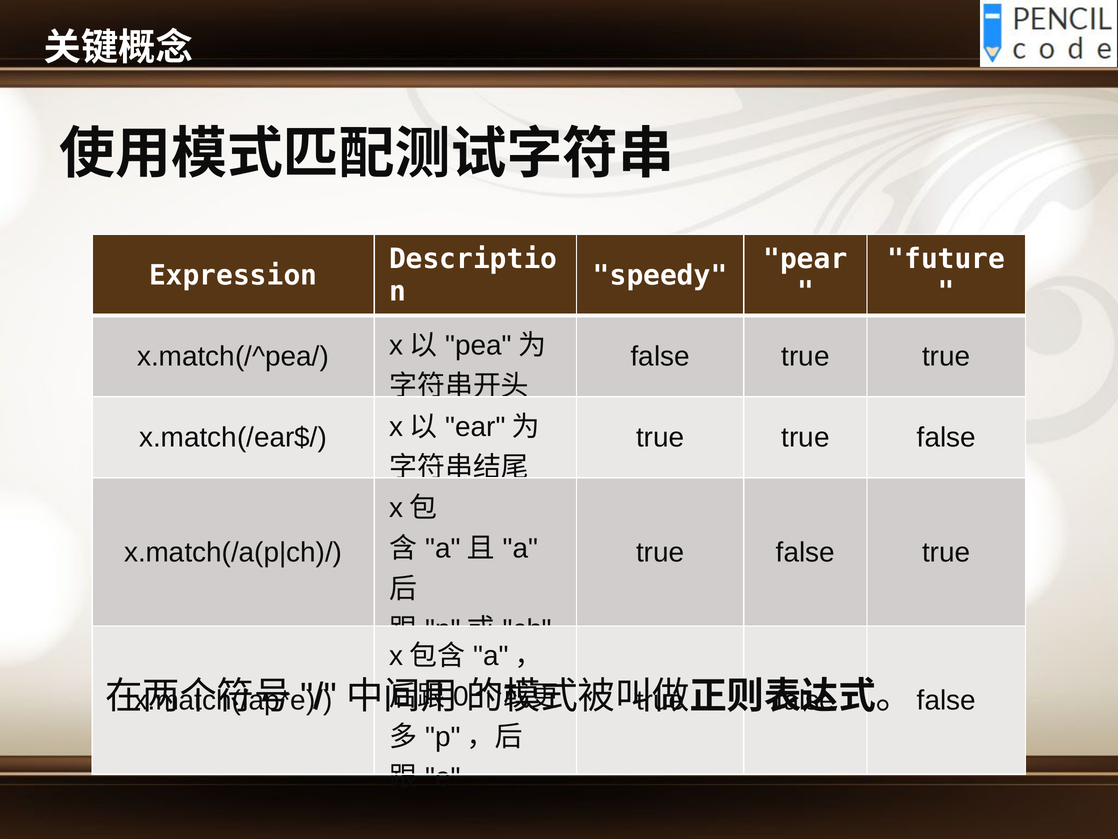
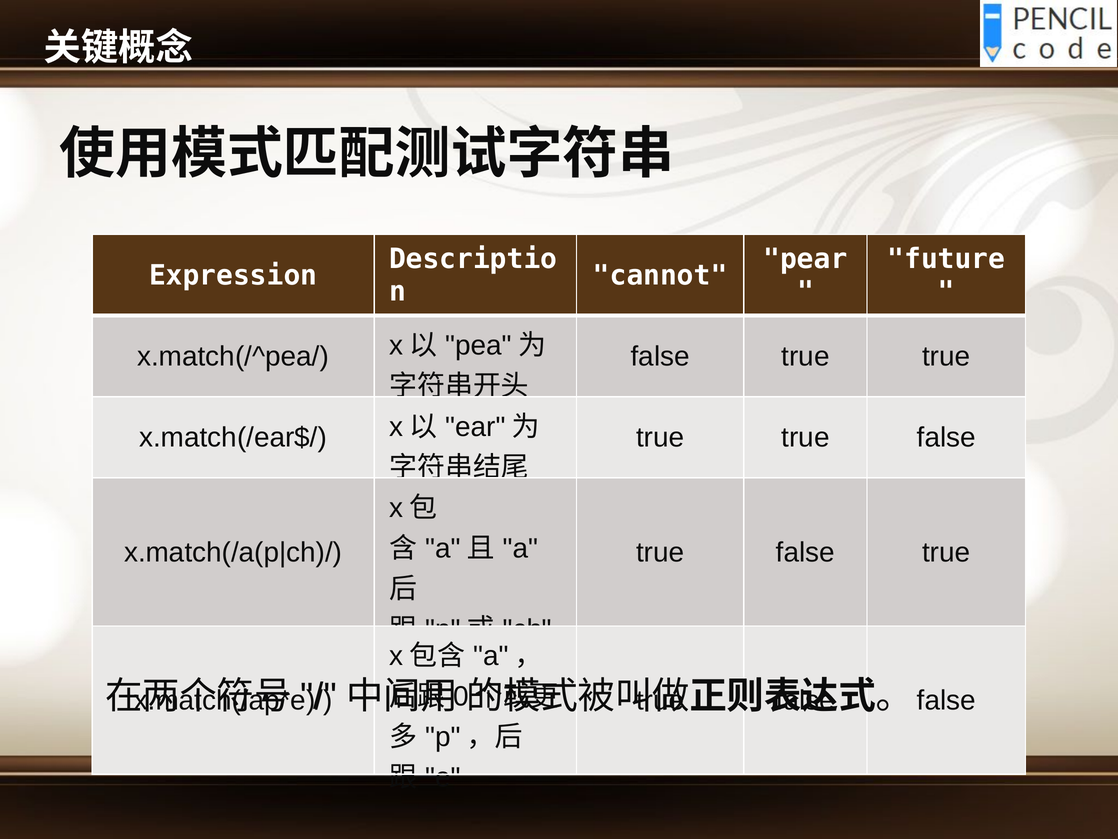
speedy: speedy -> cannot
